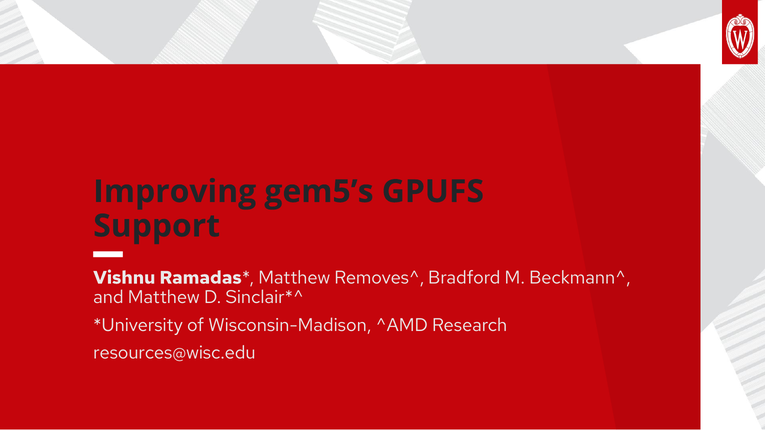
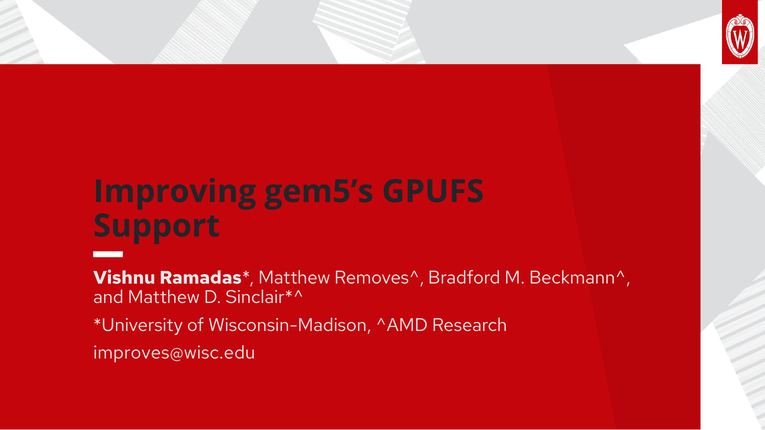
resources@wisc.edu: resources@wisc.edu -> improves@wisc.edu
